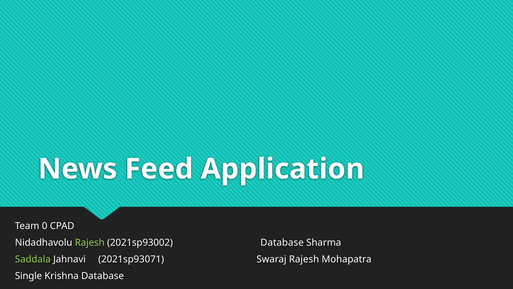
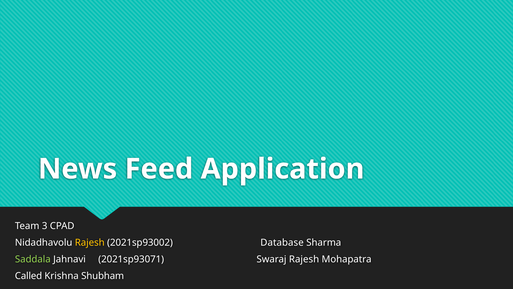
0: 0 -> 3
Rajesh at (90, 242) colour: light green -> yellow
Single: Single -> Called
Krishna Database: Database -> Shubham
